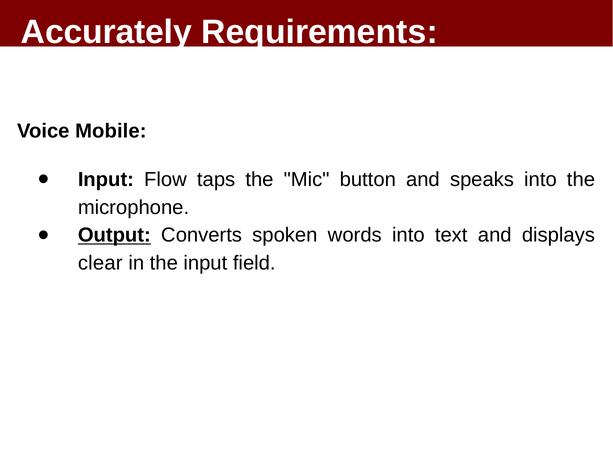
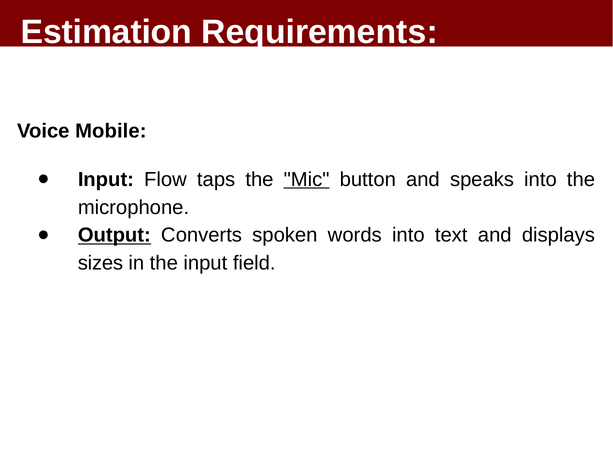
Accurately: Accurately -> Estimation
Mic underline: none -> present
clear: clear -> sizes
